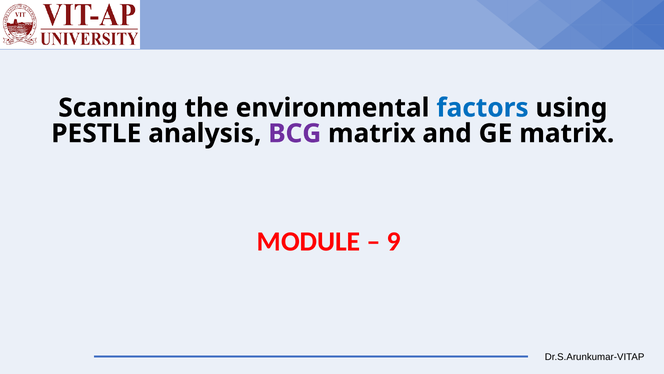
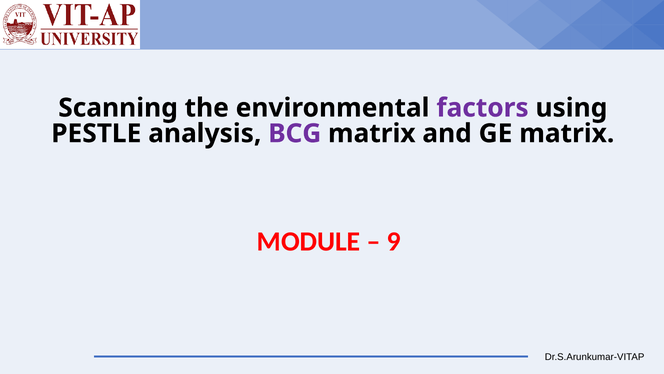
factors colour: blue -> purple
